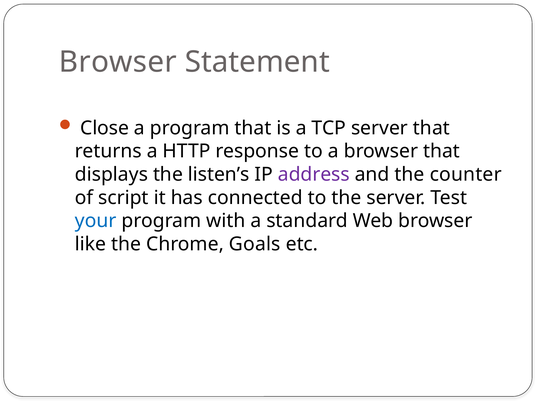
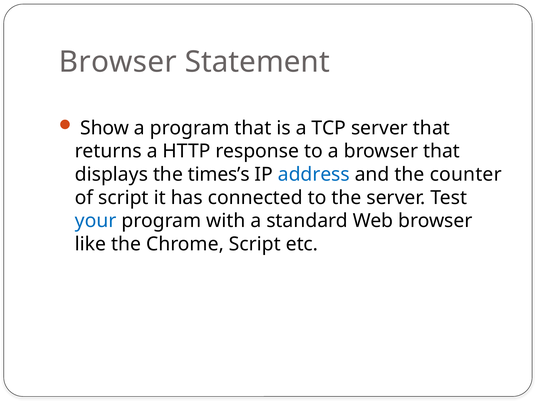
Close: Close -> Show
listen’s: listen’s -> times’s
address colour: purple -> blue
Chrome Goals: Goals -> Script
